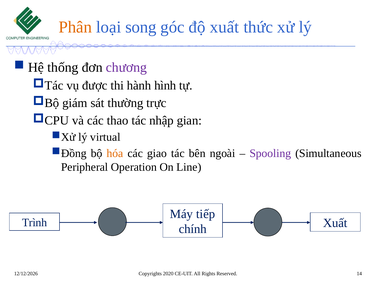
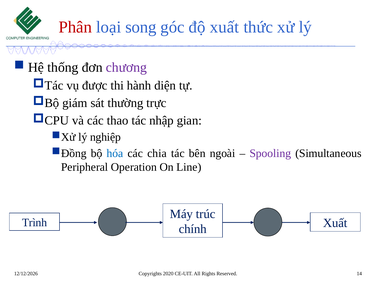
Phân colour: orange -> red
hình: hình -> diện
virtual: virtual -> nghiệp
hóa colour: orange -> blue
giao: giao -> chia
tiếp: tiếp -> trúc
